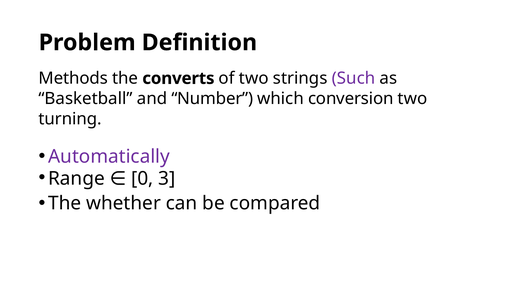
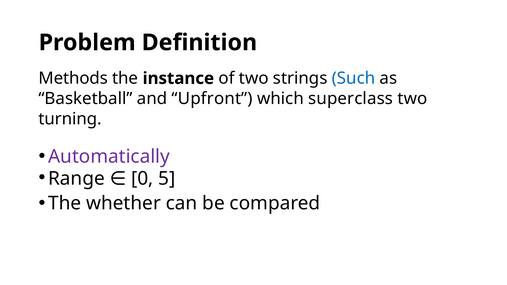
converts: converts -> instance
Such colour: purple -> blue
Number: Number -> Upfront
conversion: conversion -> superclass
3: 3 -> 5
